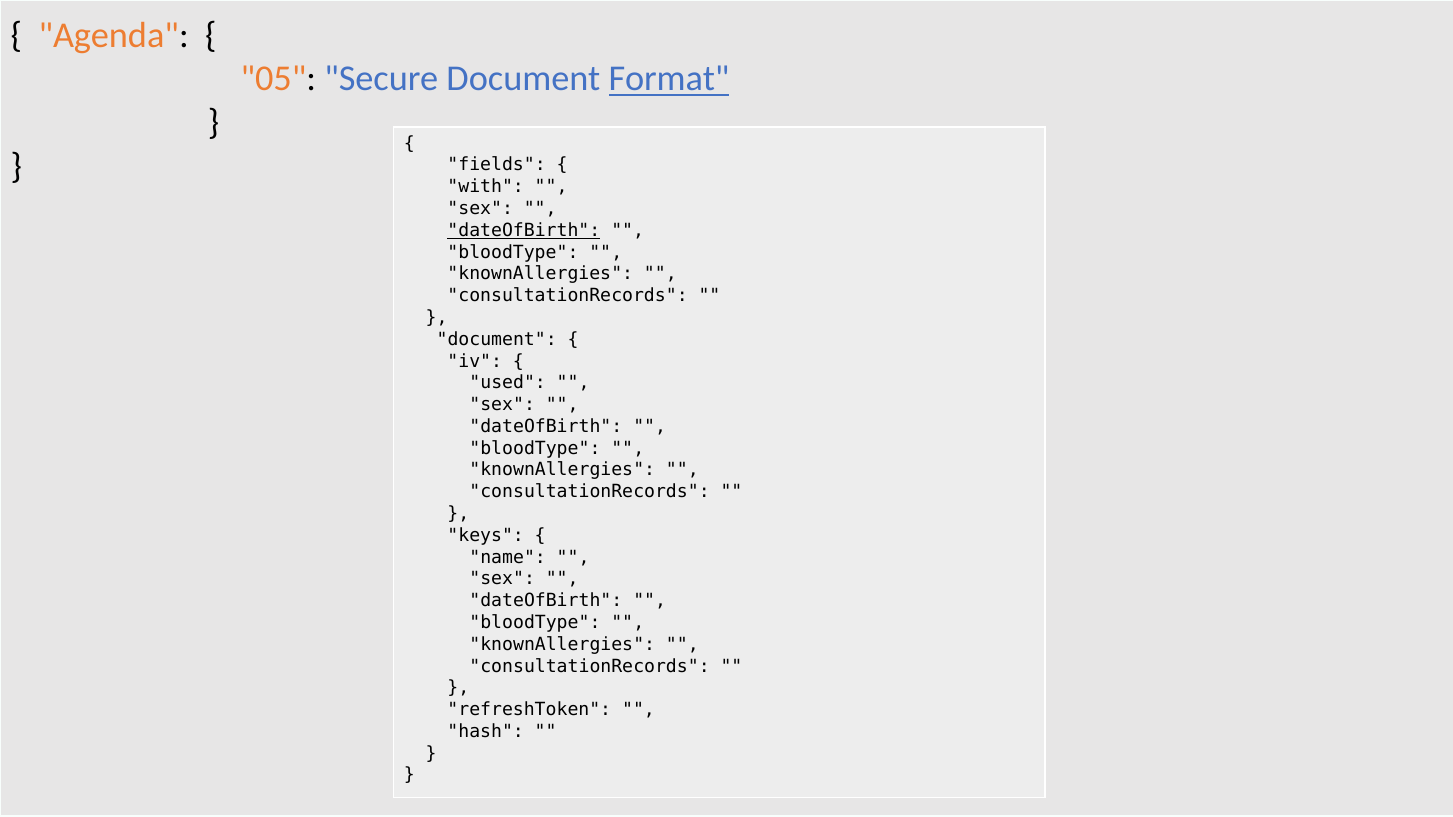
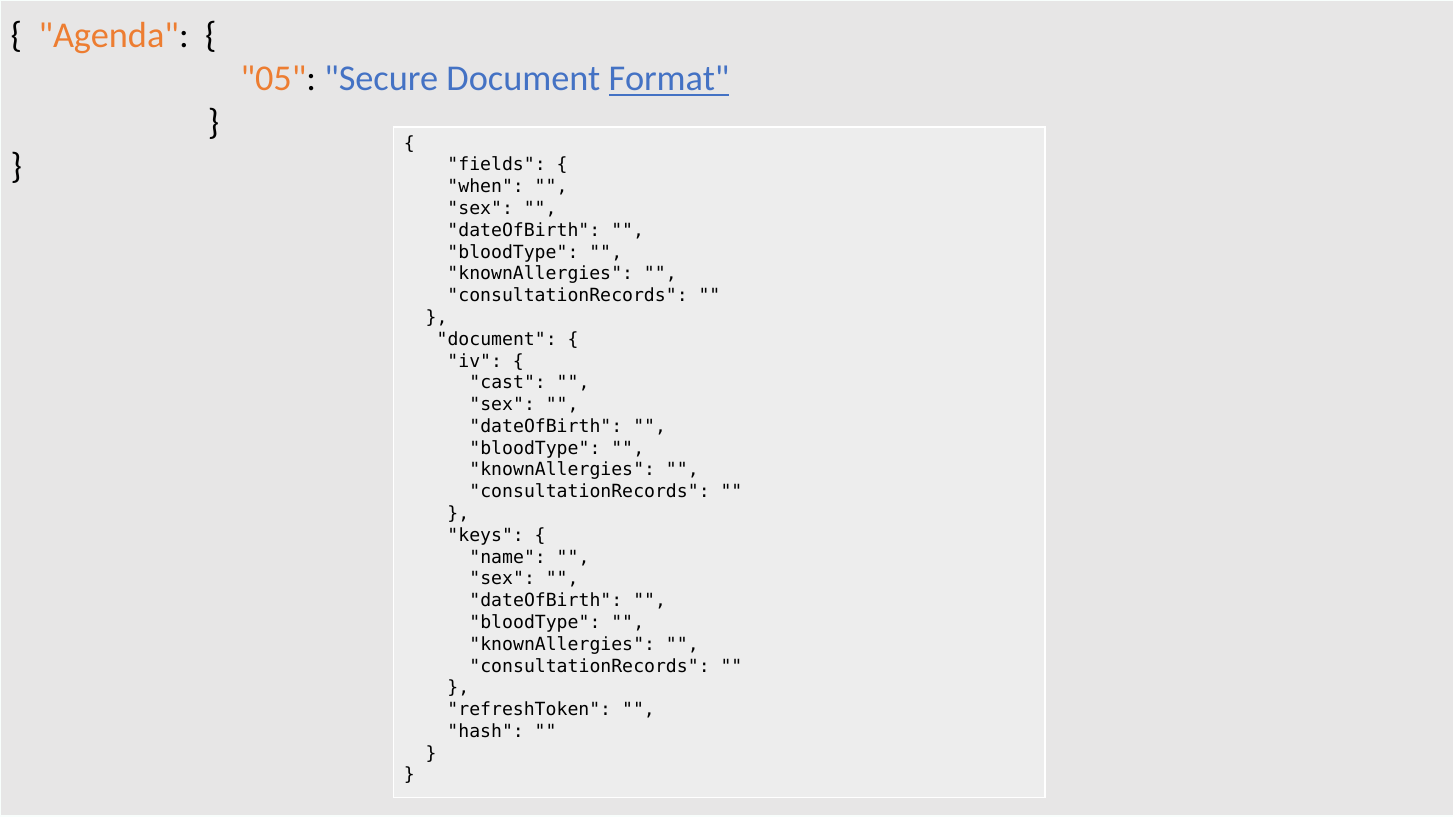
with: with -> when
dateOfBirth at (524, 230) underline: present -> none
used: used -> cast
